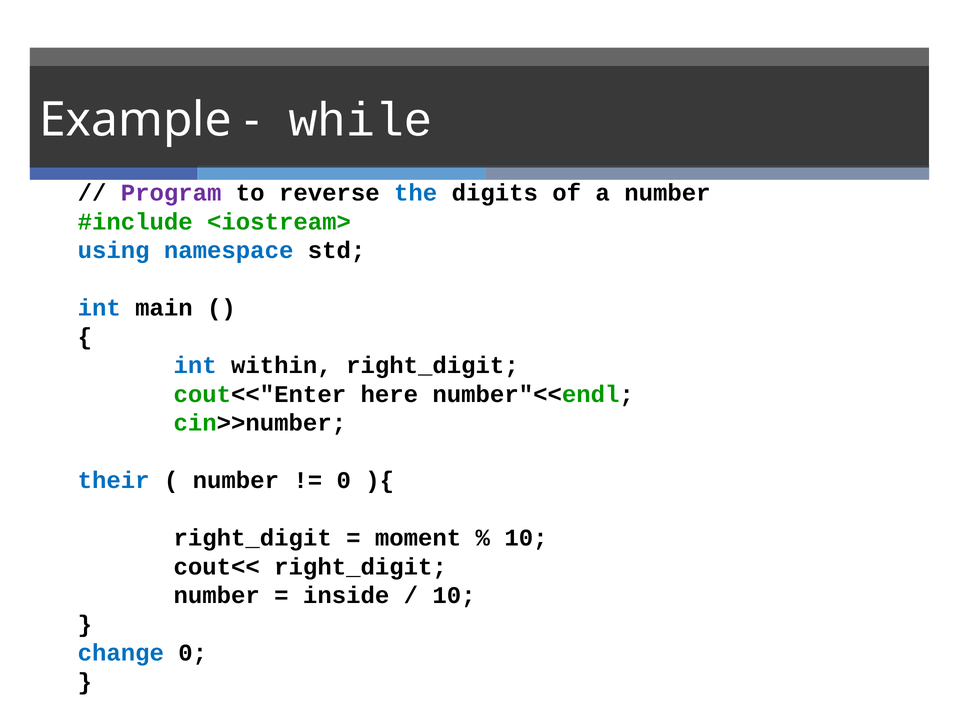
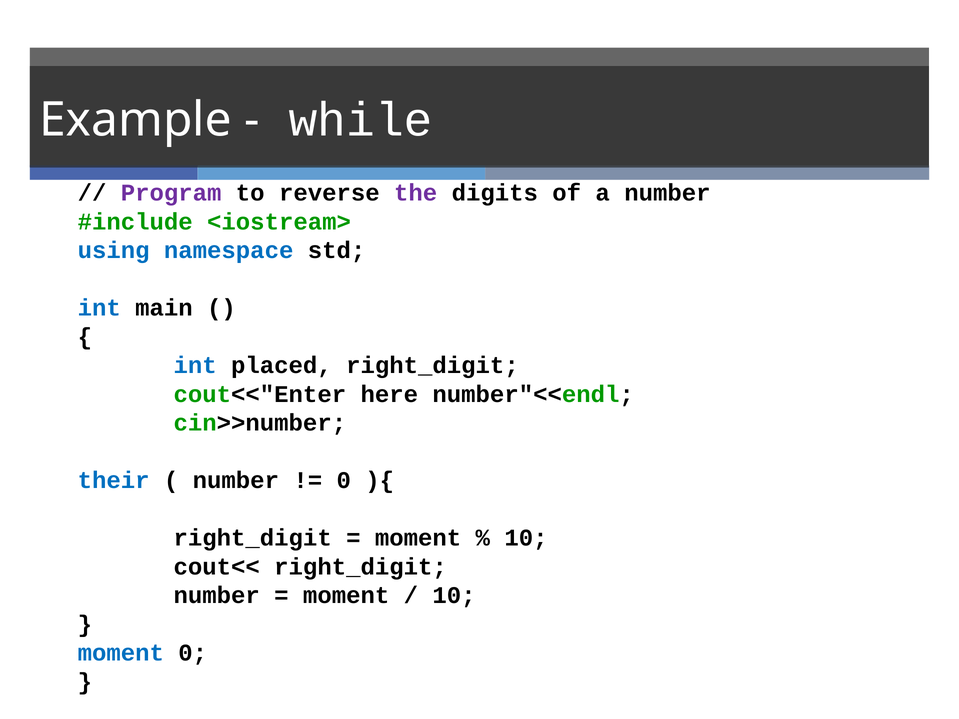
the colour: blue -> purple
within: within -> placed
inside at (346, 596): inside -> moment
change at (121, 653): change -> moment
